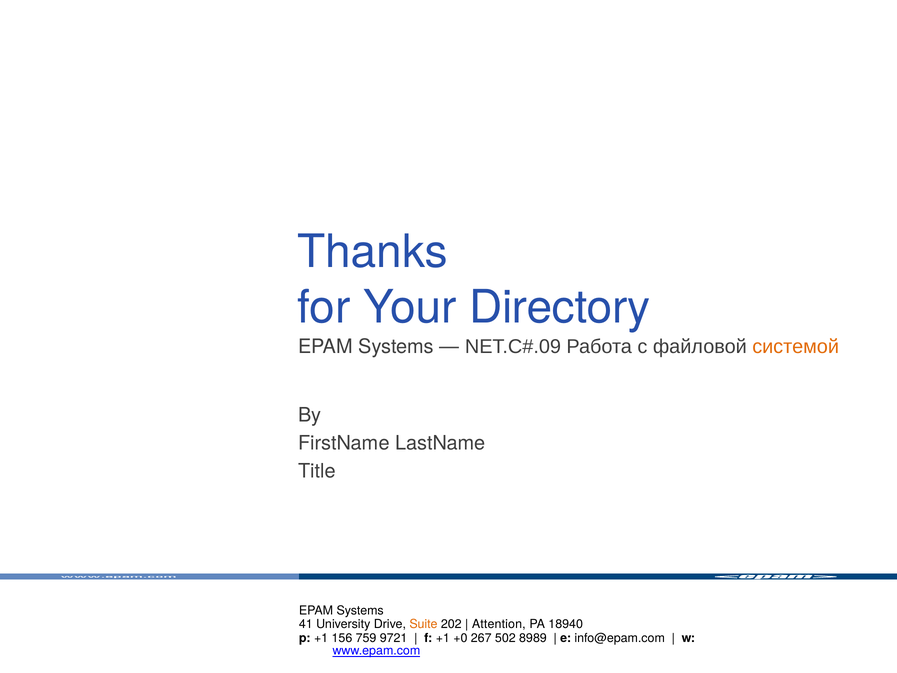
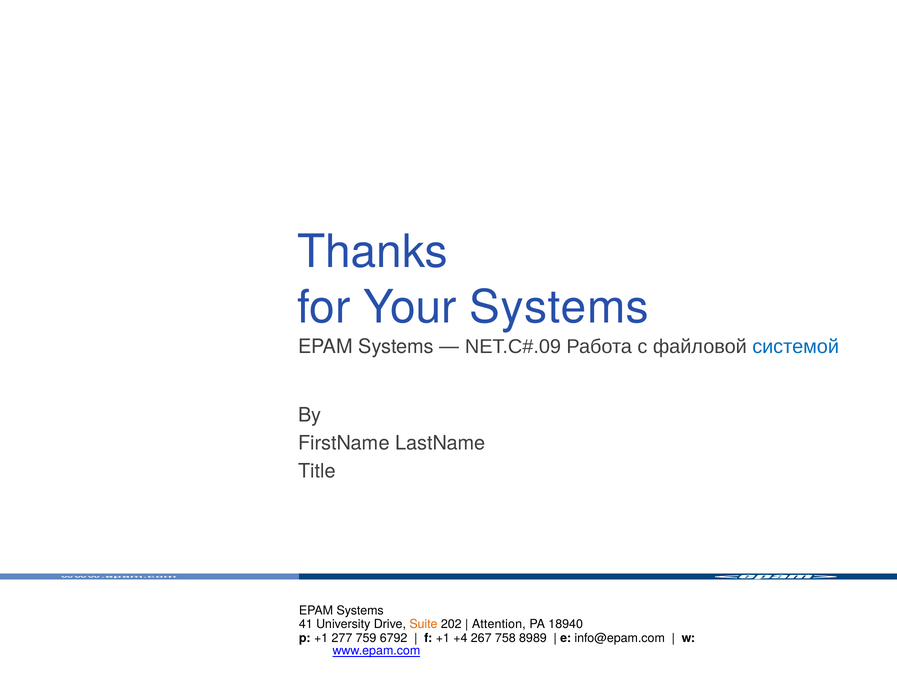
Your Directory: Directory -> Systems
системой colour: orange -> blue
156: 156 -> 277
9721: 9721 -> 6792
+0: +0 -> +4
502: 502 -> 758
